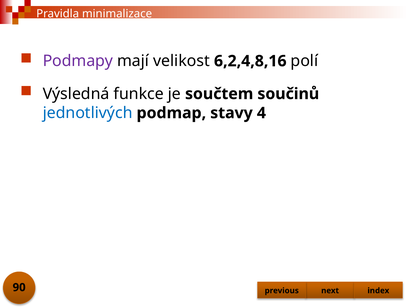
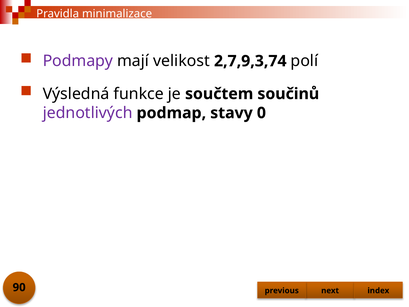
6,2,4,8,16: 6,2,4,8,16 -> 2,7,9,3,74
jednotlivých colour: blue -> purple
4: 4 -> 0
